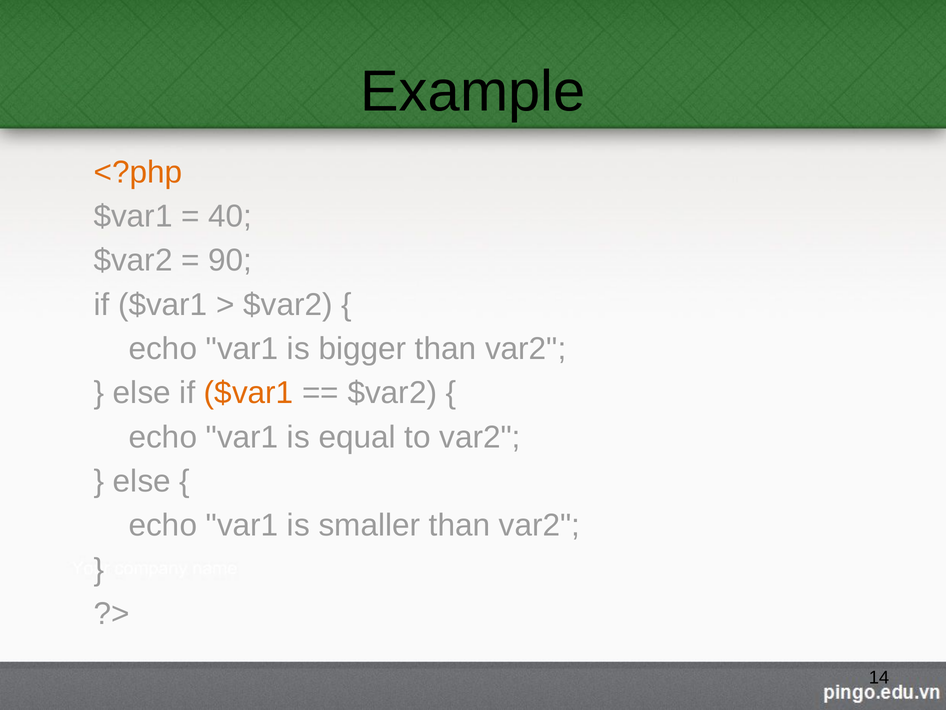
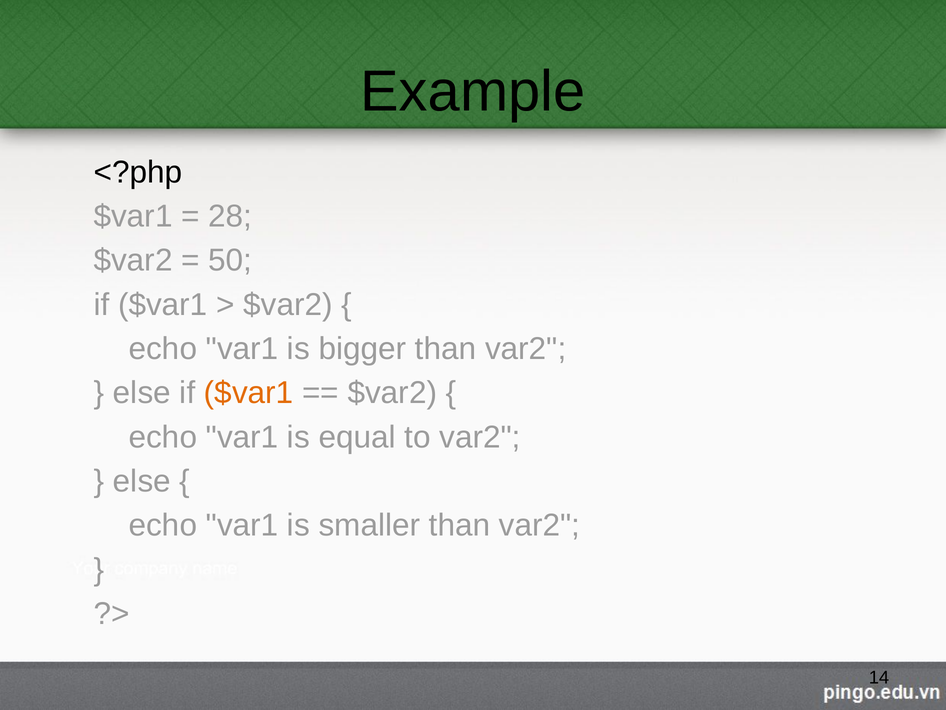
<?php colour: orange -> black
40: 40 -> 28
90: 90 -> 50
